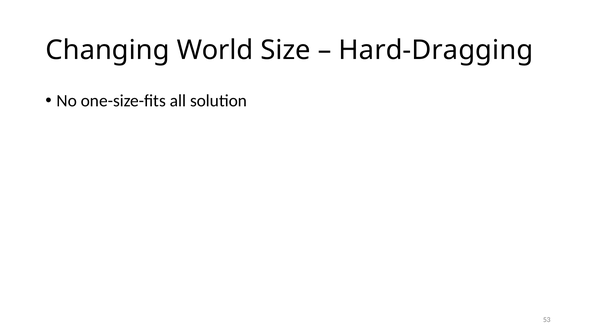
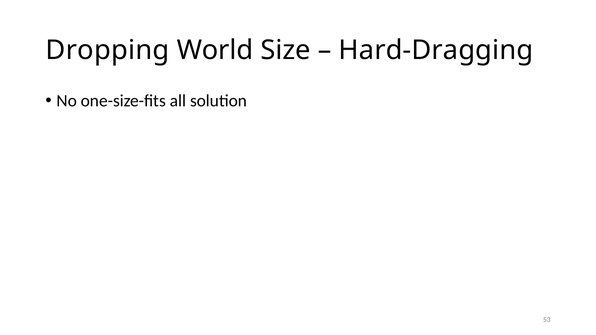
Changing: Changing -> Dropping
